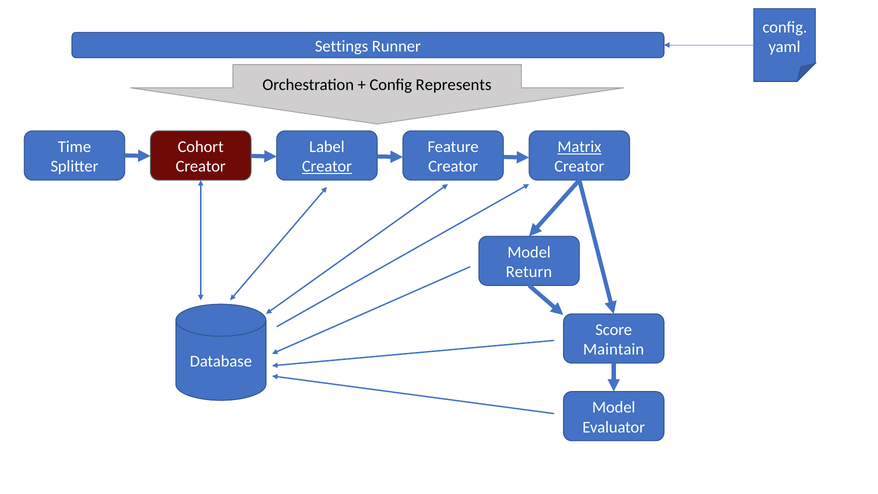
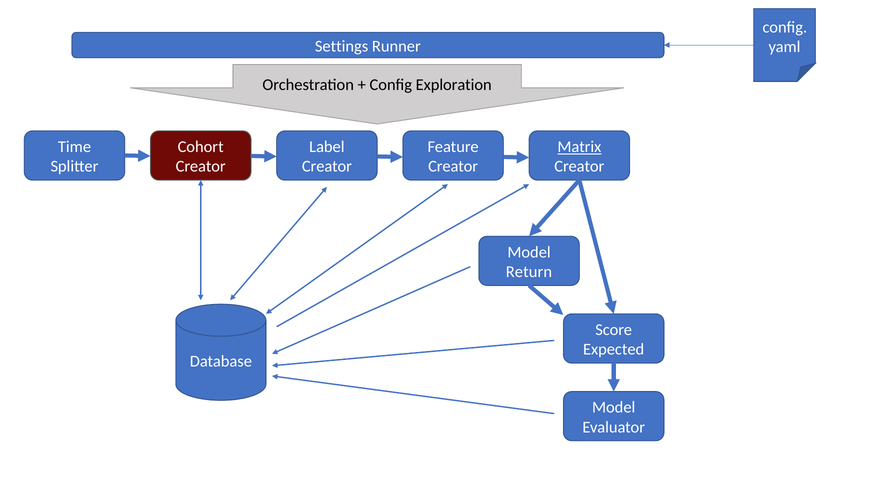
Represents: Represents -> Exploration
Creator at (327, 166) underline: present -> none
Maintain: Maintain -> Expected
